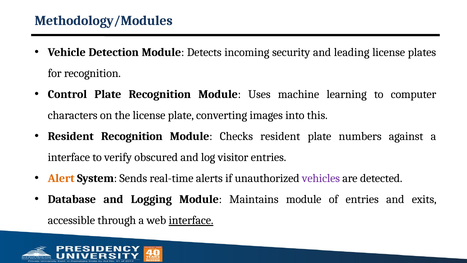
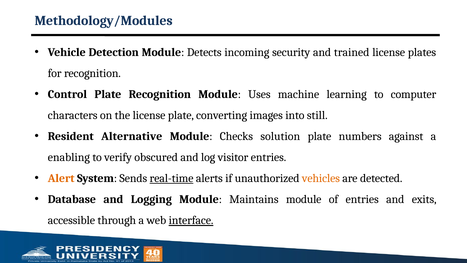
leading: leading -> trained
this: this -> still
Resident Recognition: Recognition -> Alternative
Checks resident: resident -> solution
interface at (69, 157): interface -> enabling
real-time underline: none -> present
vehicles colour: purple -> orange
